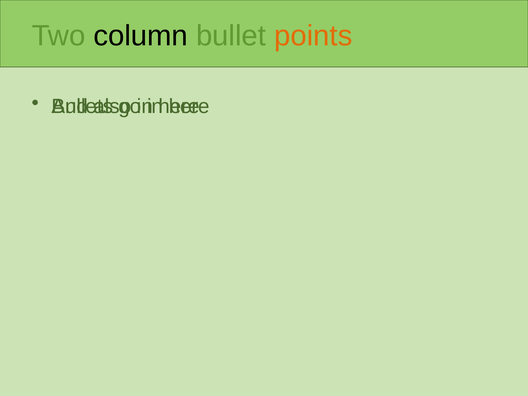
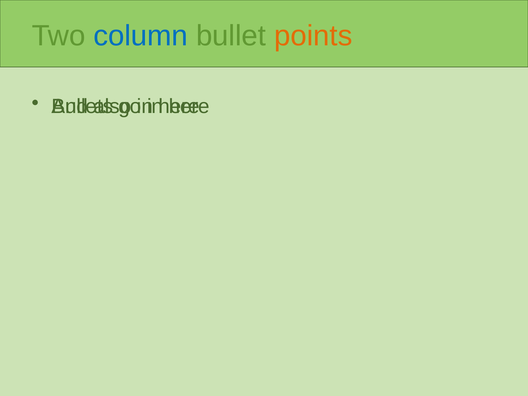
column colour: black -> blue
